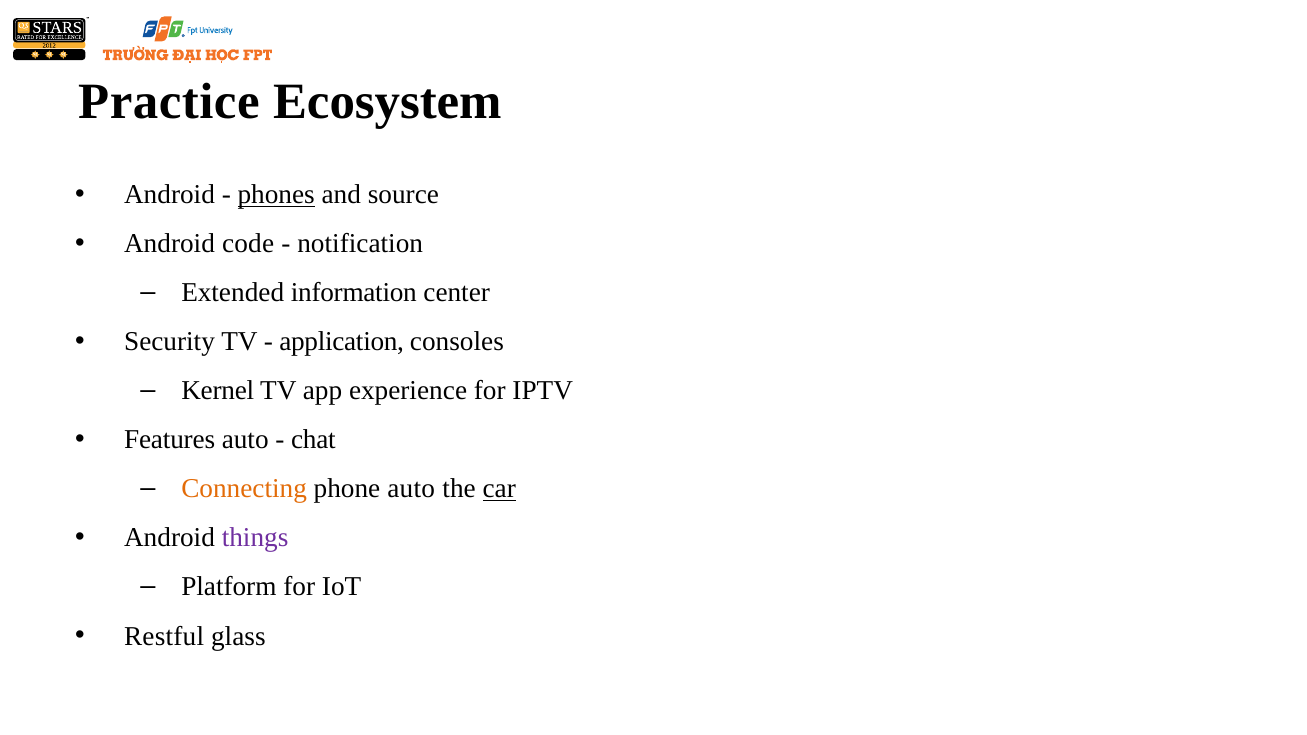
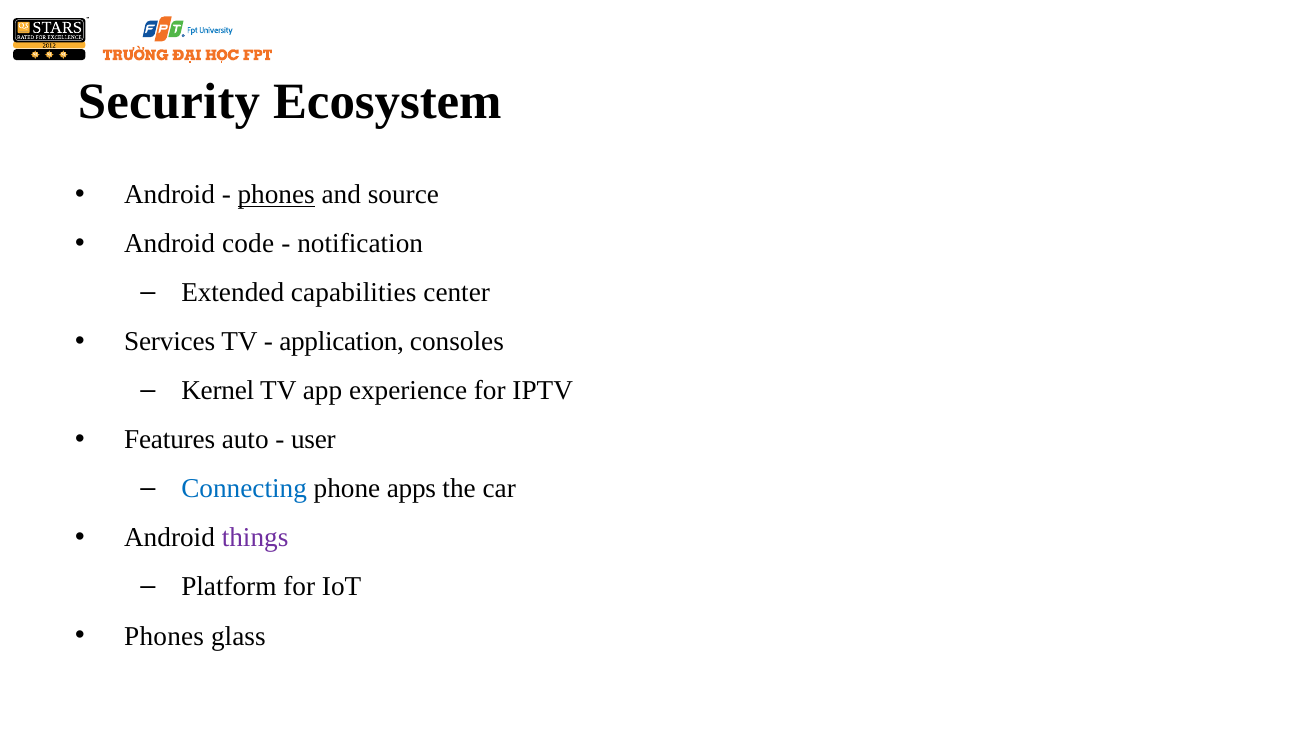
Practice: Practice -> Security
information: information -> capabilities
Security: Security -> Services
chat: chat -> user
Connecting colour: orange -> blue
phone auto: auto -> apps
car underline: present -> none
Restful at (164, 636): Restful -> Phones
